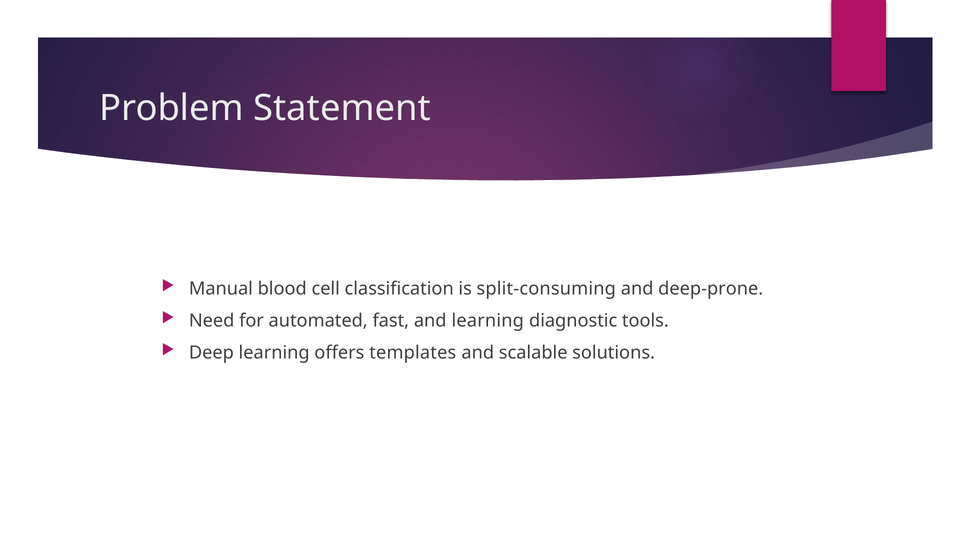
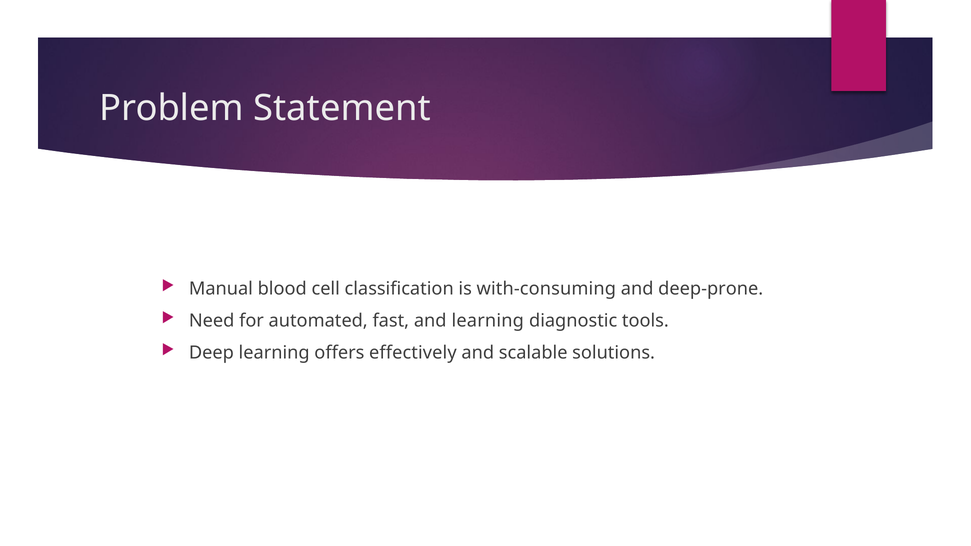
split-consuming: split-consuming -> with-consuming
templates: templates -> effectively
